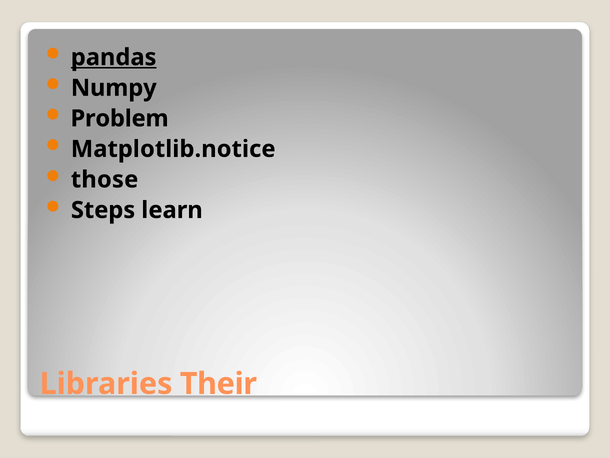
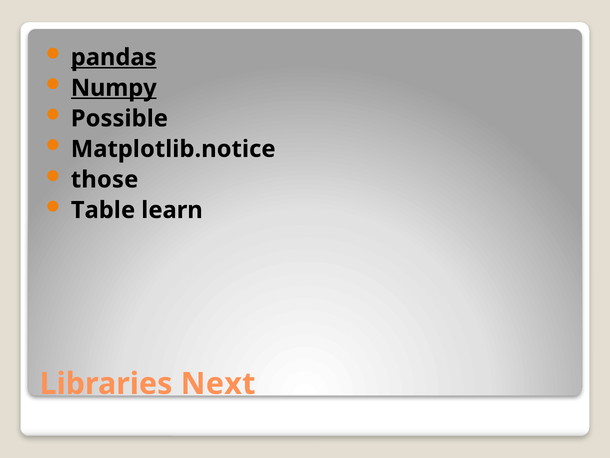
Numpy underline: none -> present
Problem: Problem -> Possible
Steps: Steps -> Table
Their: Their -> Next
